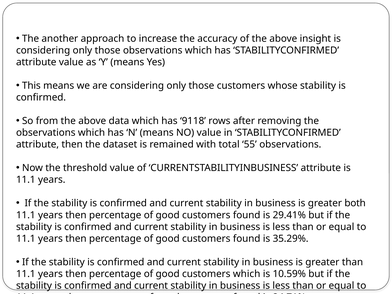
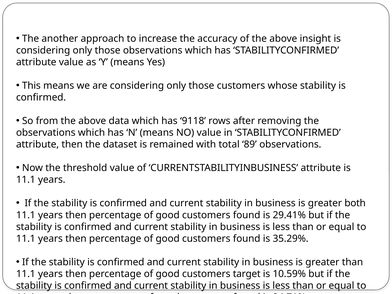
55: 55 -> 89
customers which: which -> target
